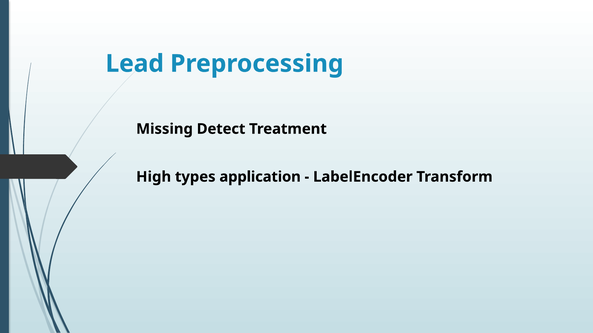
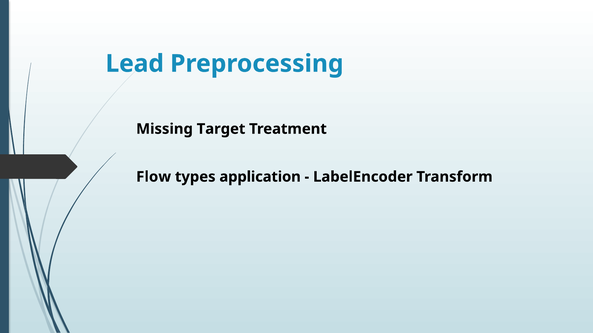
Detect: Detect -> Target
High: High -> Flow
